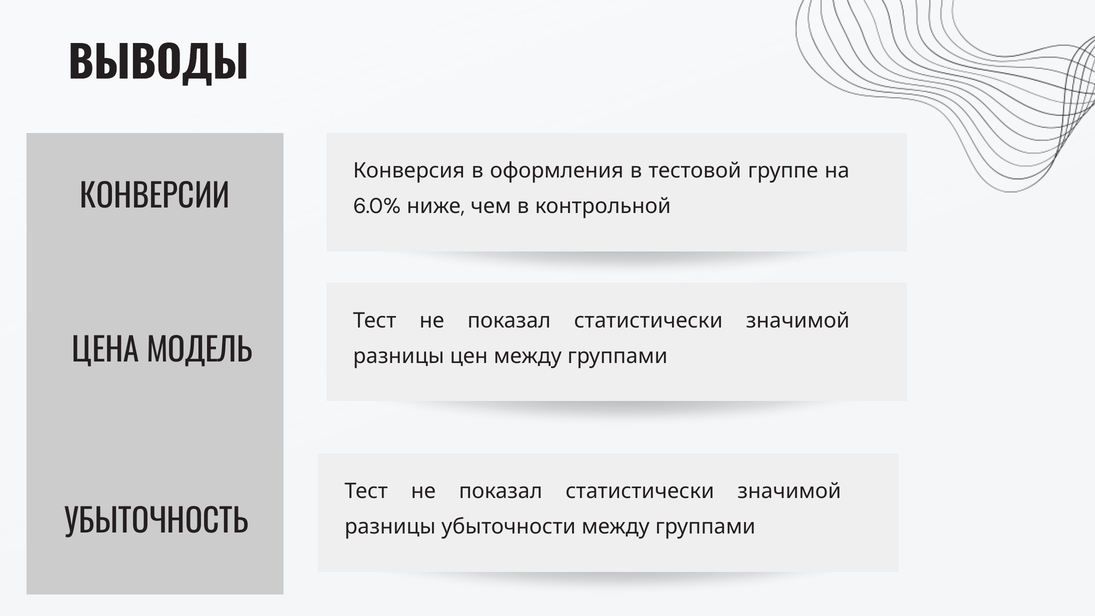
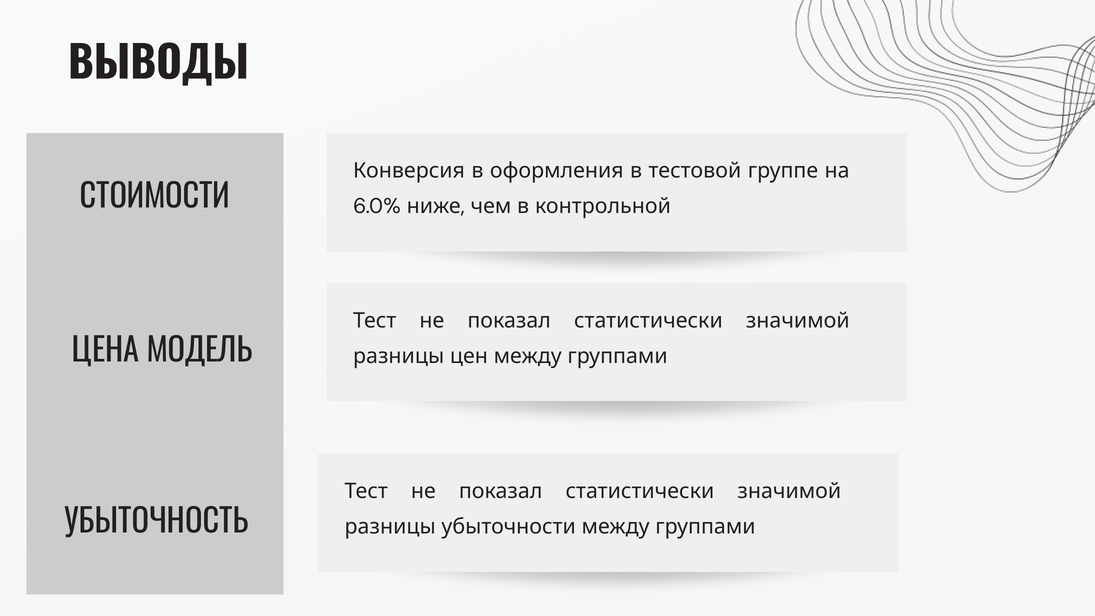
КОНВЕРСИИ: КОНВЕРСИИ -> СТОИМОСТИ
